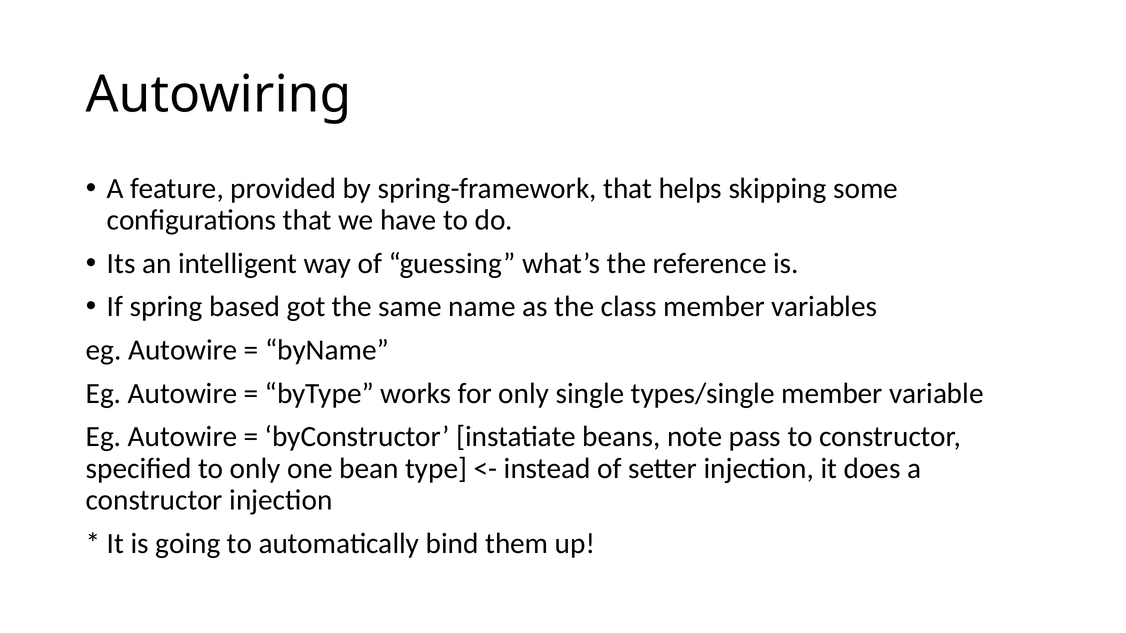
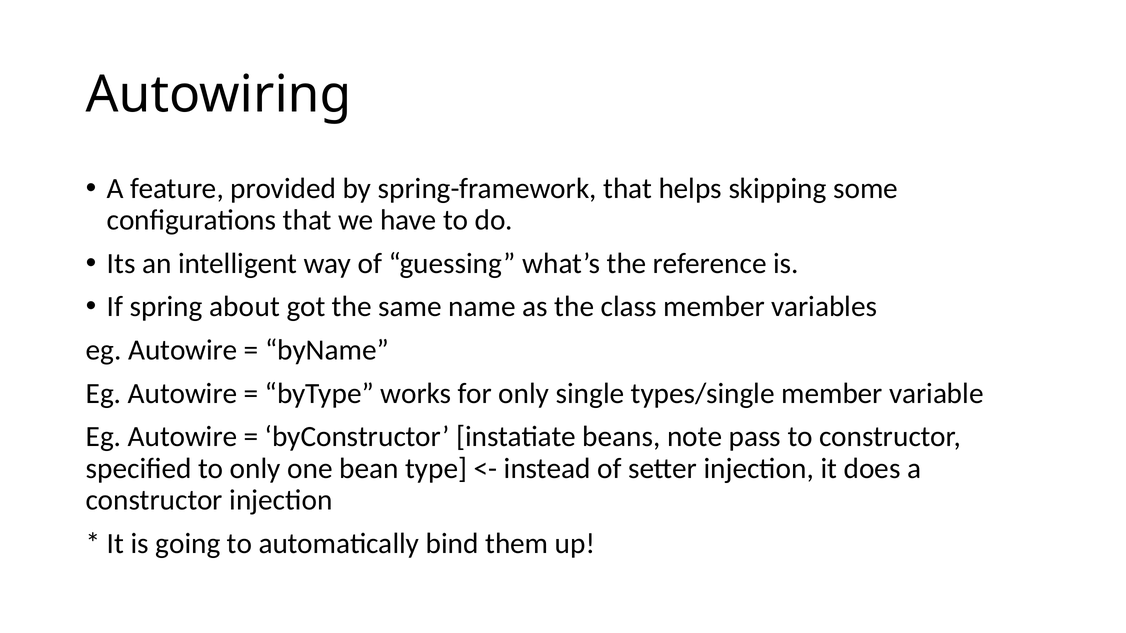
based: based -> about
